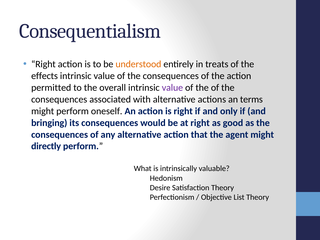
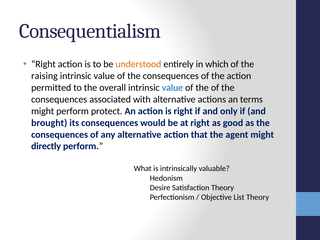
treats: treats -> which
effects: effects -> raising
value at (172, 88) colour: purple -> blue
oneself: oneself -> protect
bringing: bringing -> brought
